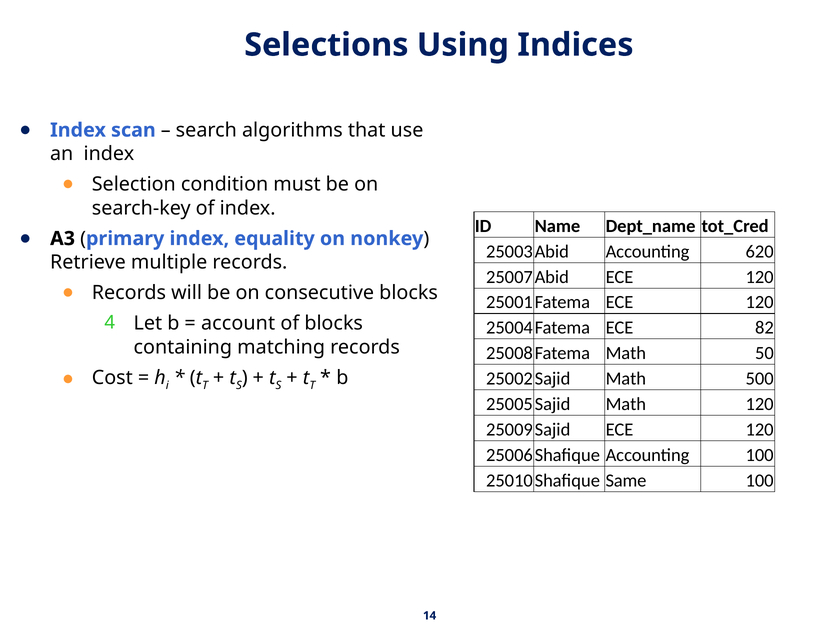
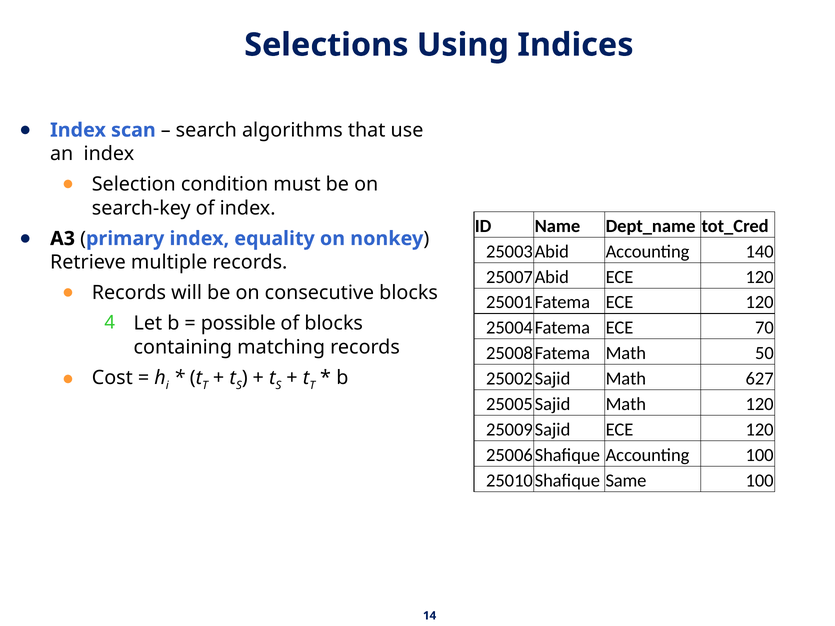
620: 620 -> 140
account: account -> possible
82: 82 -> 70
500: 500 -> 627
